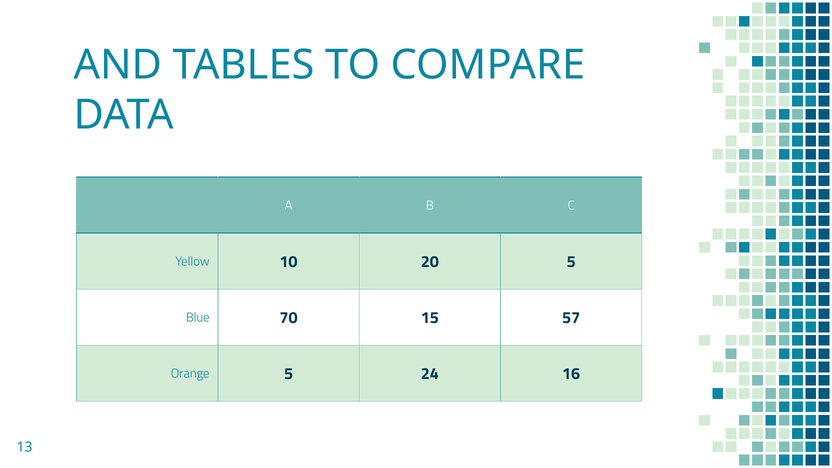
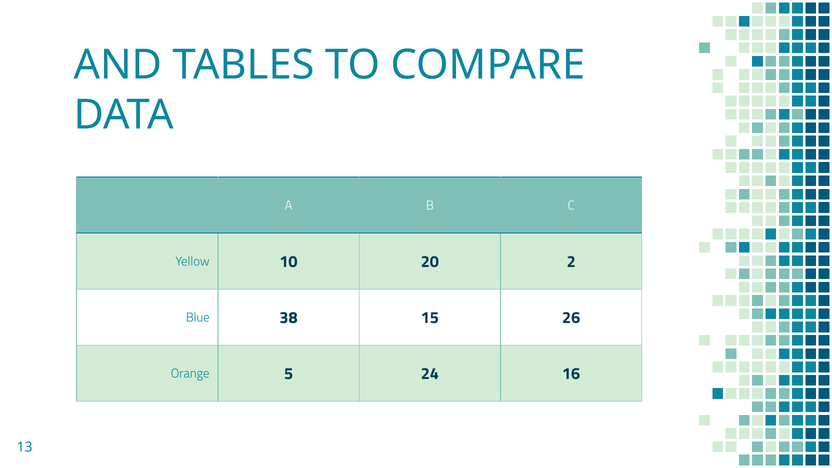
20 5: 5 -> 2
70: 70 -> 38
57: 57 -> 26
